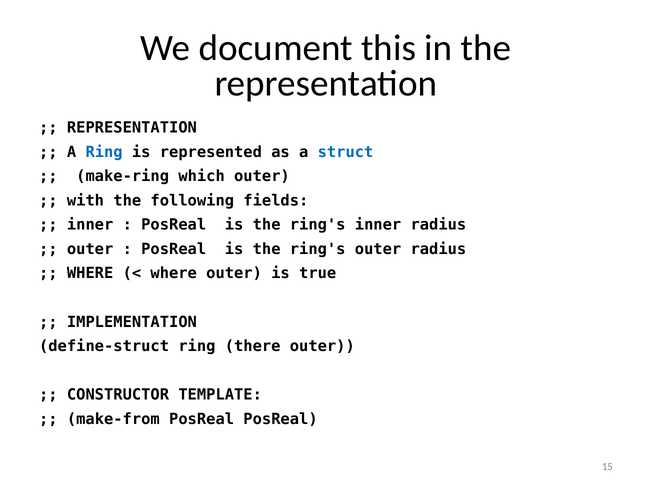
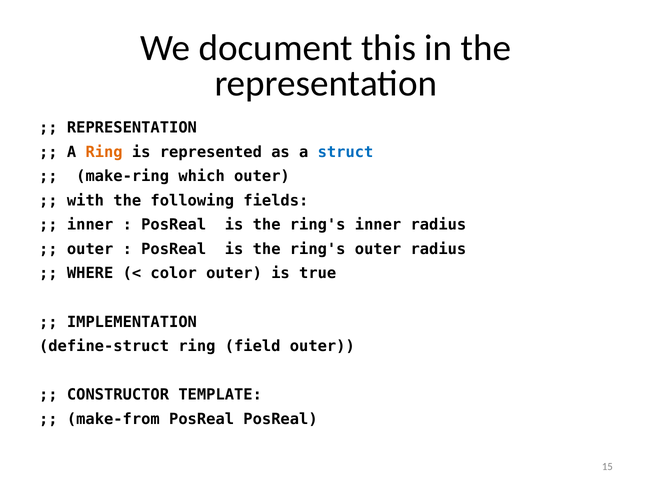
Ring at (104, 152) colour: blue -> orange
where at (174, 273): where -> color
there: there -> field
